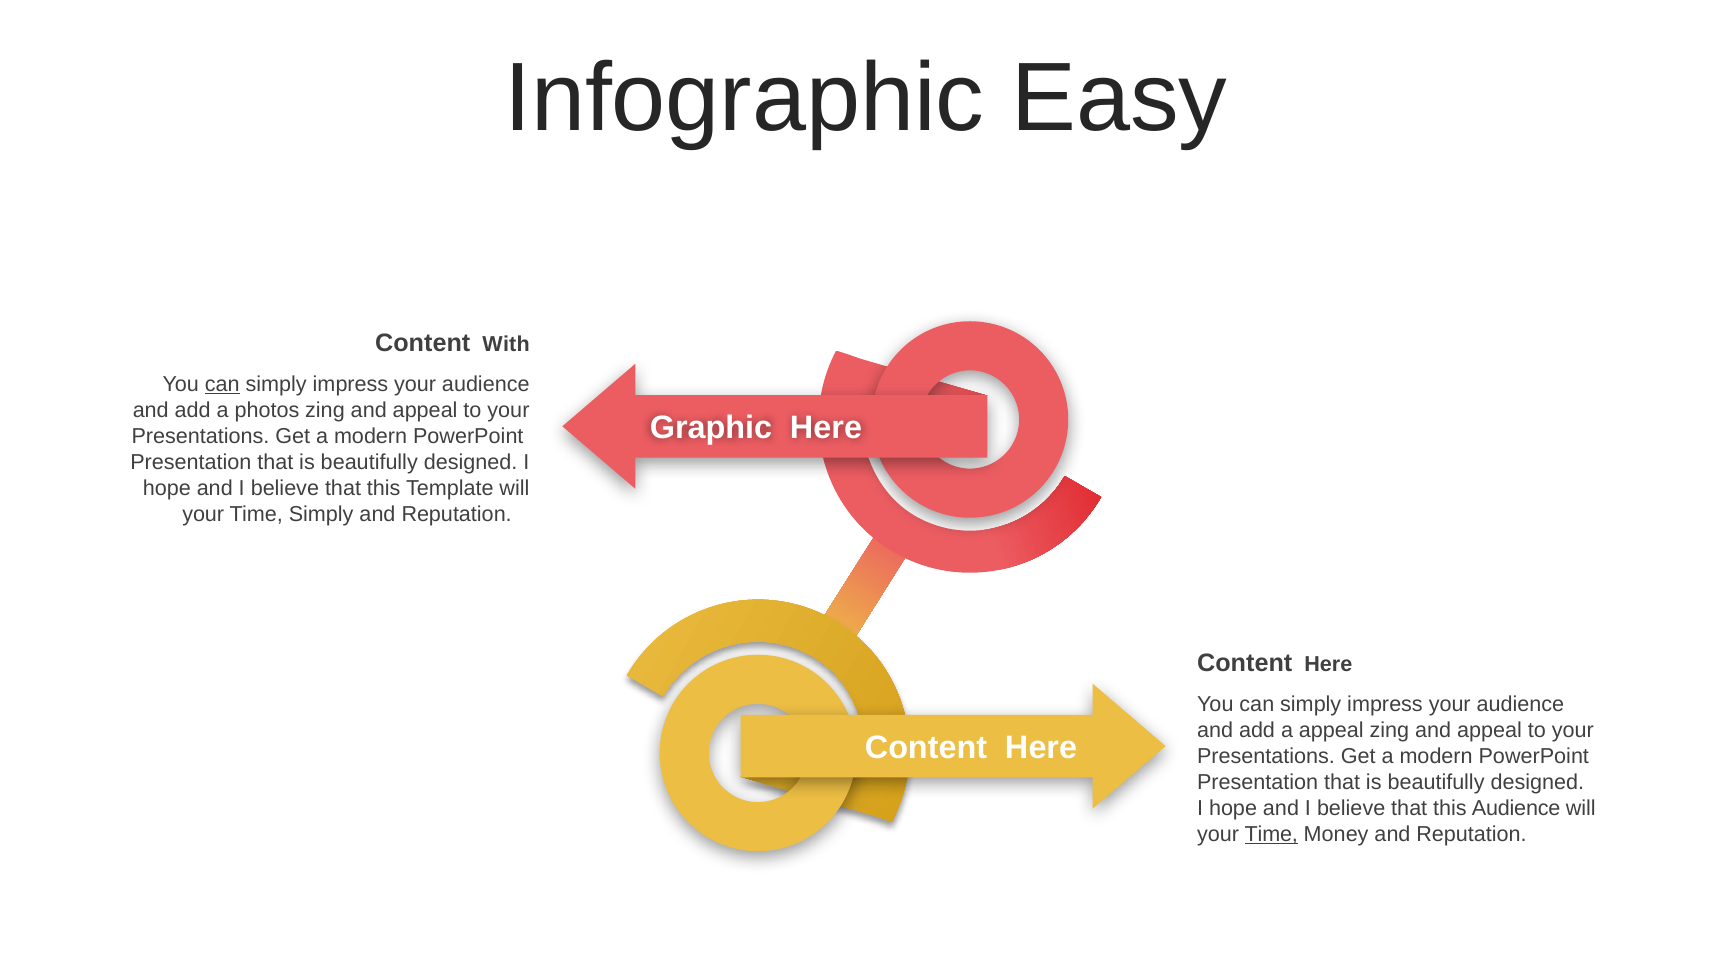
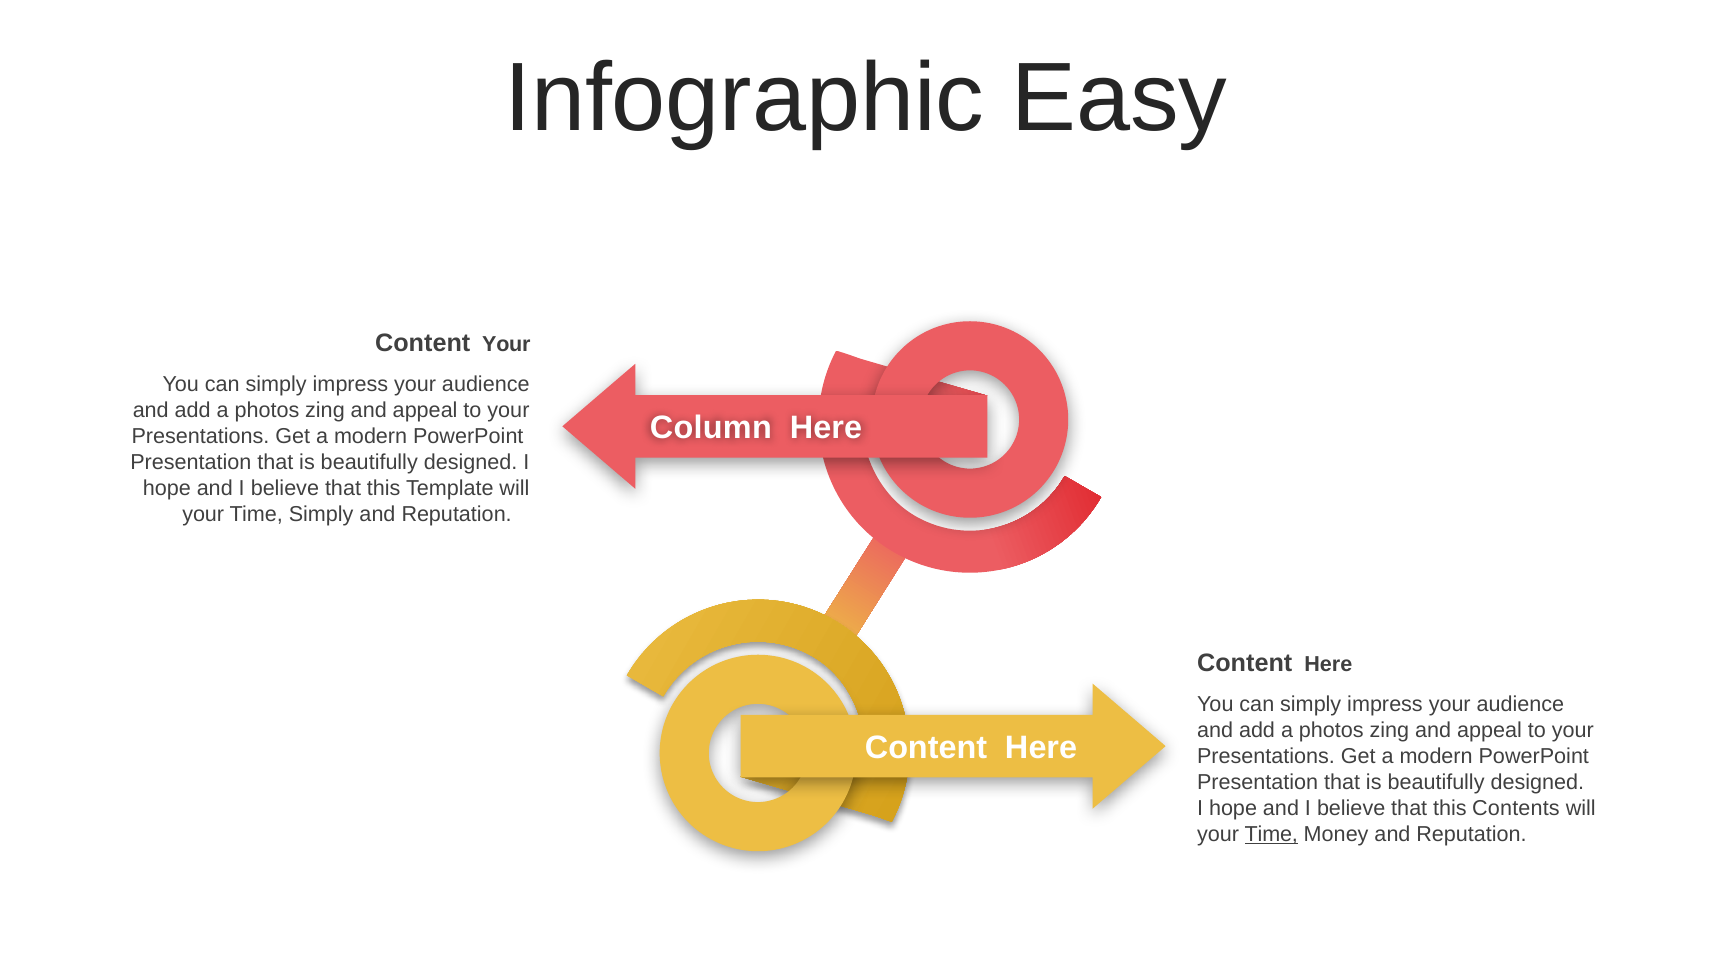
Content With: With -> Your
can at (222, 384) underline: present -> none
Graphic: Graphic -> Column
appeal at (1331, 731): appeal -> photos
this Audience: Audience -> Contents
